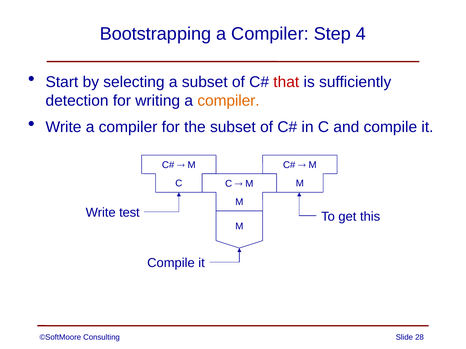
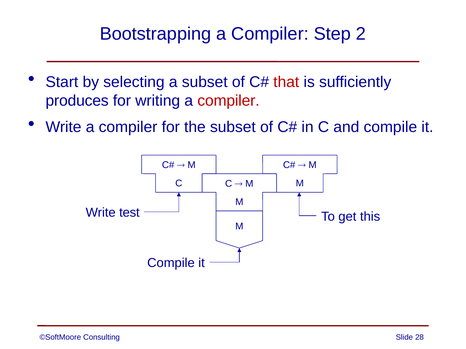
4: 4 -> 2
detection: detection -> produces
compiler at (228, 101) colour: orange -> red
